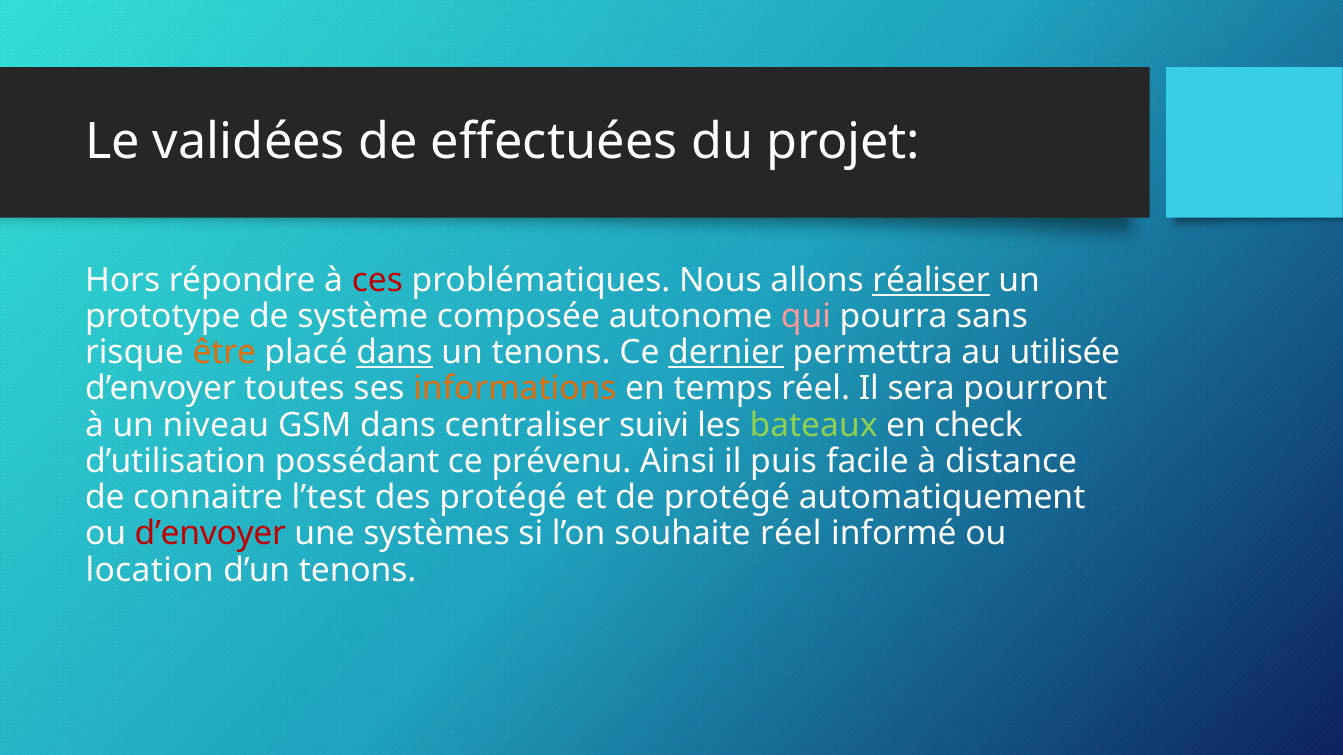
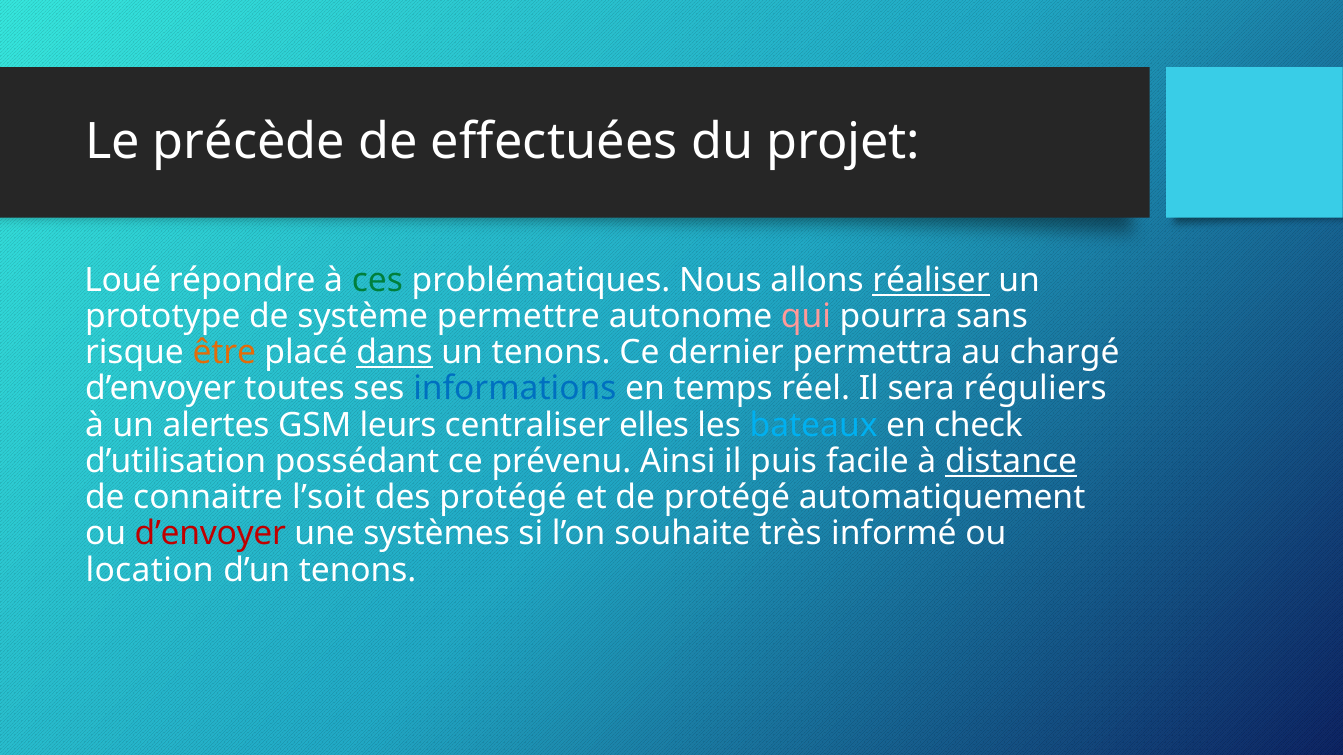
validées: validées -> précède
Hors: Hors -> Loué
ces colour: red -> green
composée: composée -> permettre
dernier underline: present -> none
utilisée: utilisée -> chargé
informations colour: orange -> blue
pourront: pourront -> réguliers
niveau: niveau -> alertes
GSM dans: dans -> leurs
suivi: suivi -> elles
bateaux colour: light green -> light blue
distance underline: none -> present
l’test: l’test -> l’soit
souhaite réel: réel -> très
